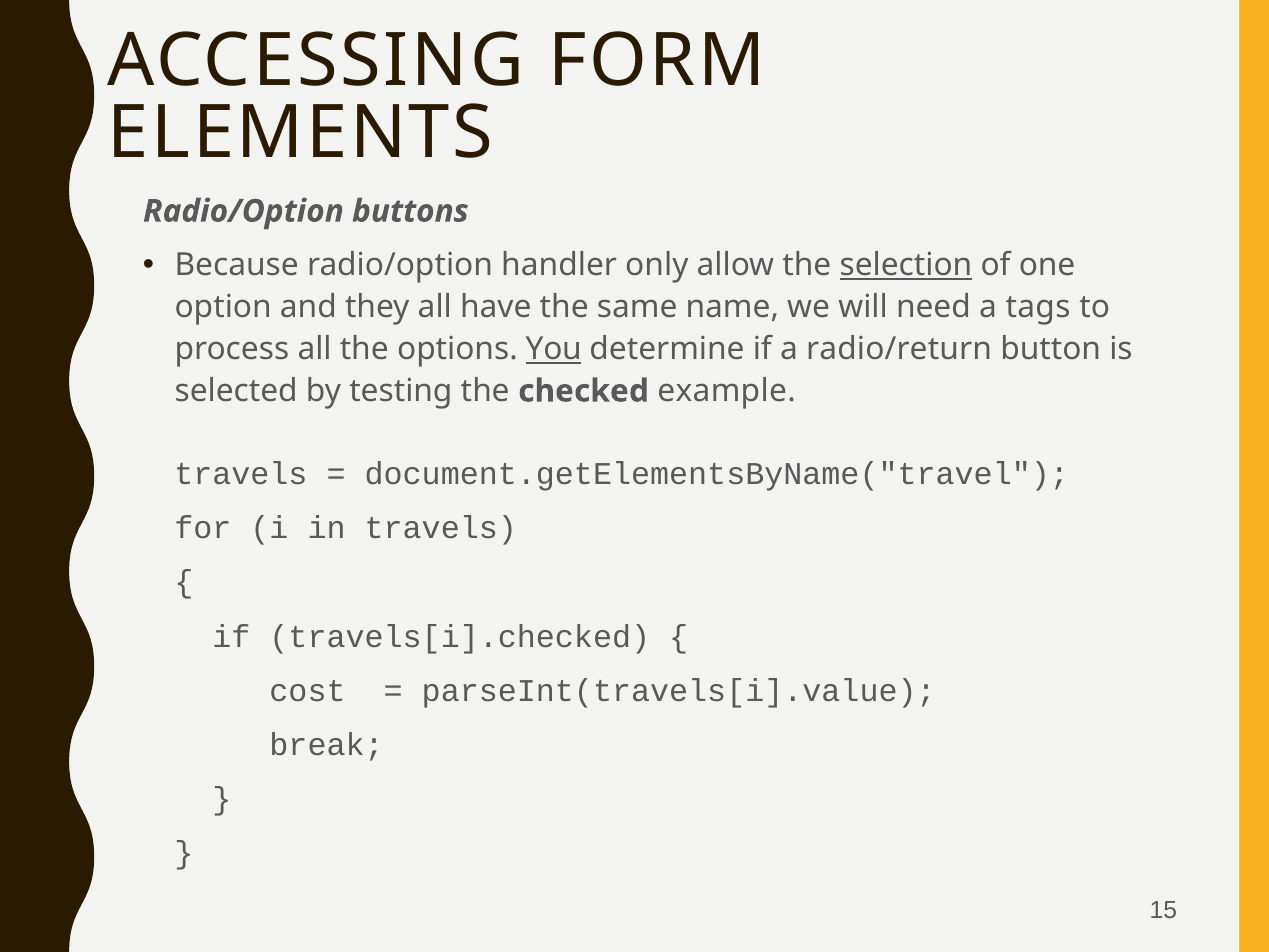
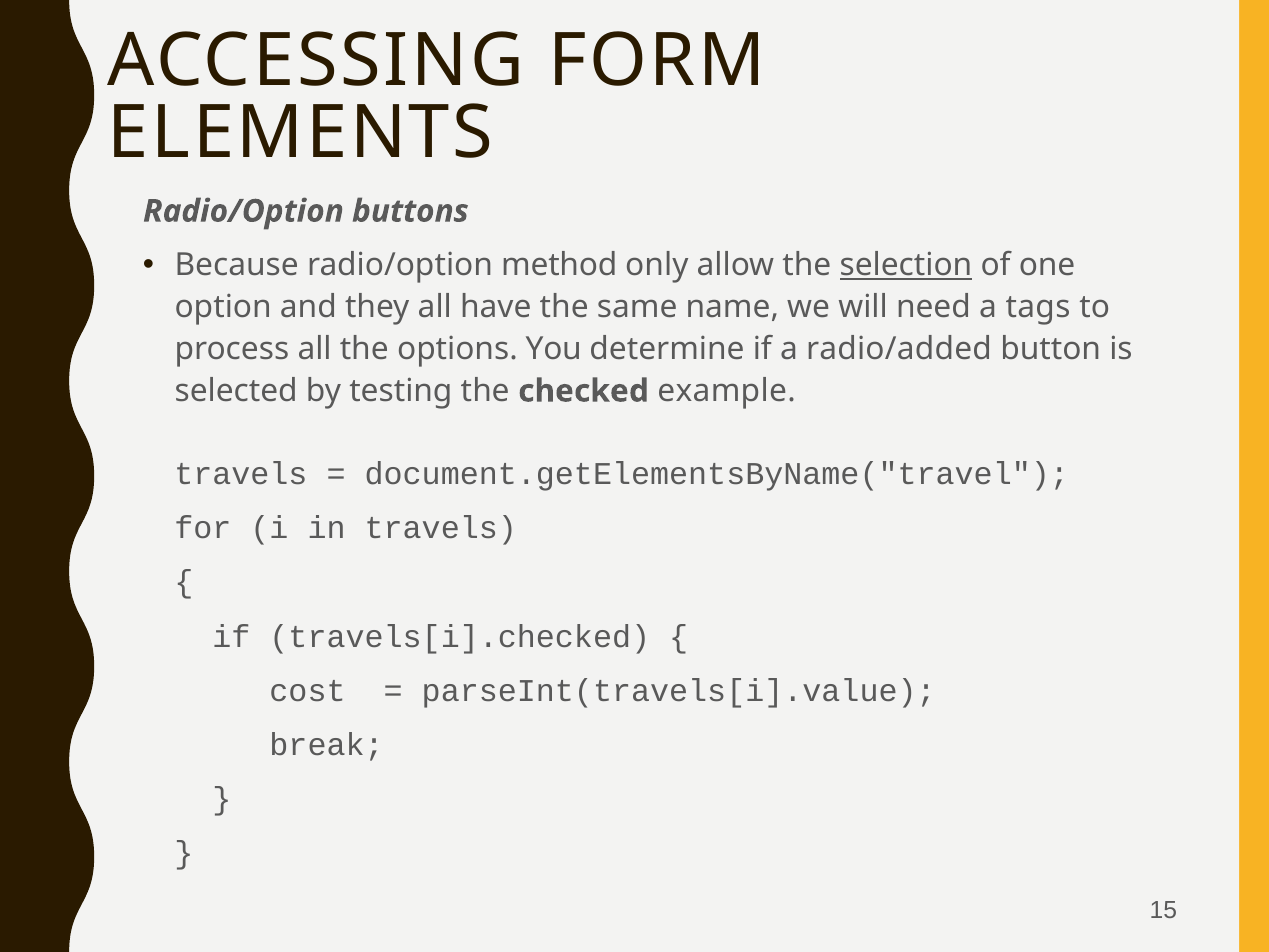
handler: handler -> method
You underline: present -> none
radio/return: radio/return -> radio/added
